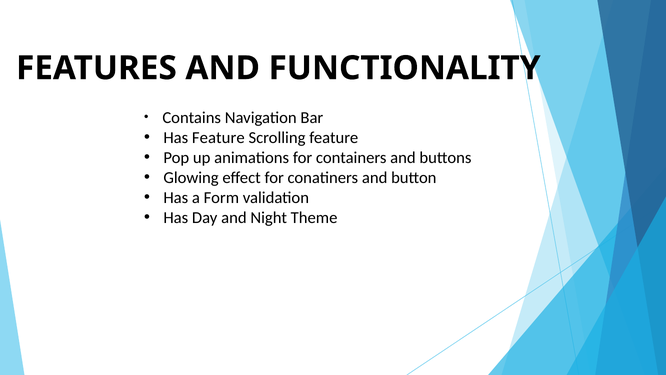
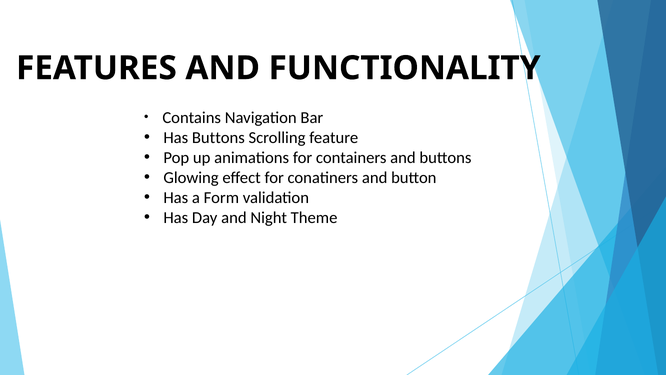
Has Feature: Feature -> Buttons
